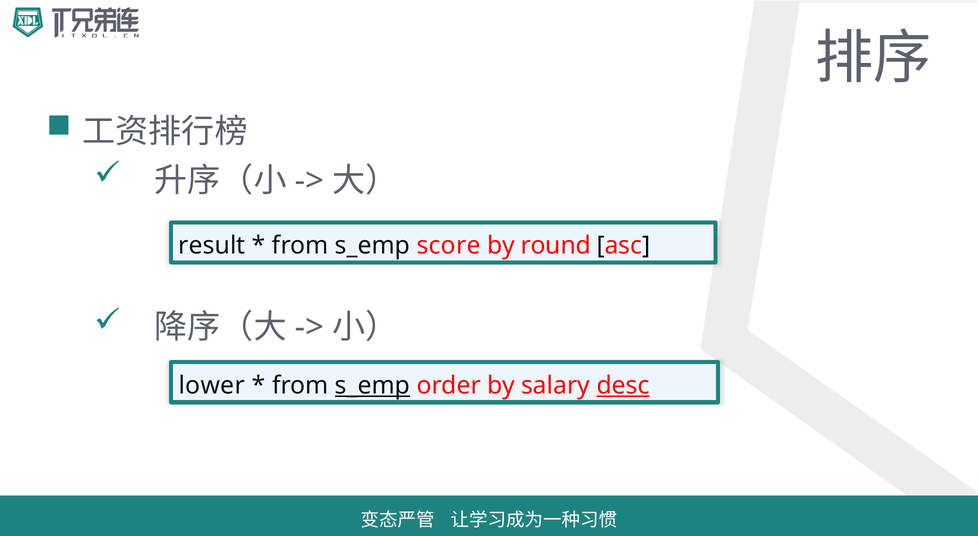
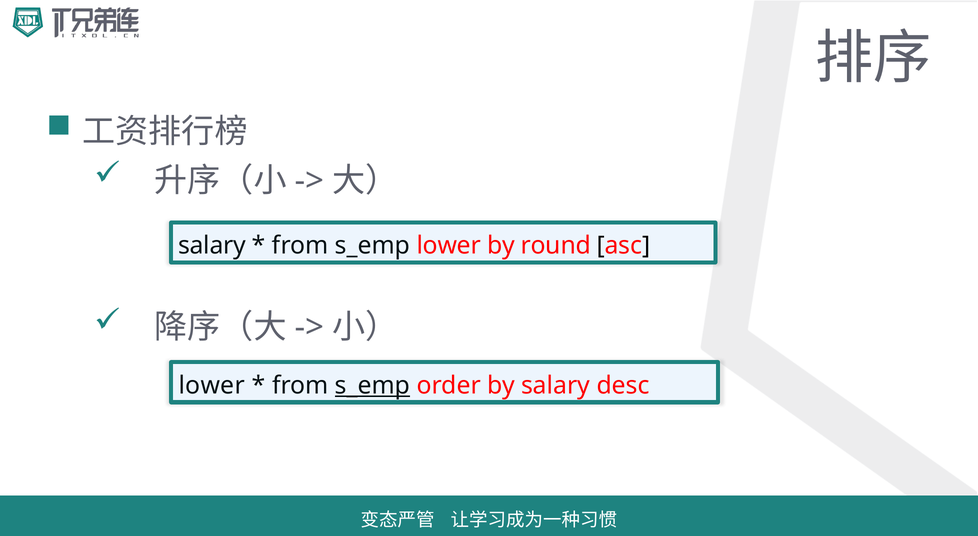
result at (212, 245): result -> salary
s_emp score: score -> lower
desc underline: present -> none
